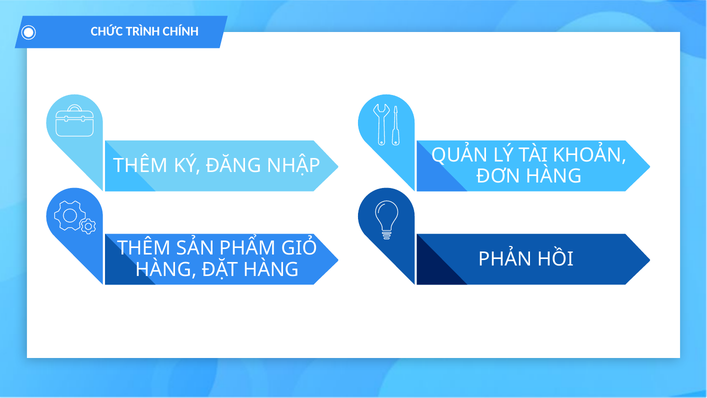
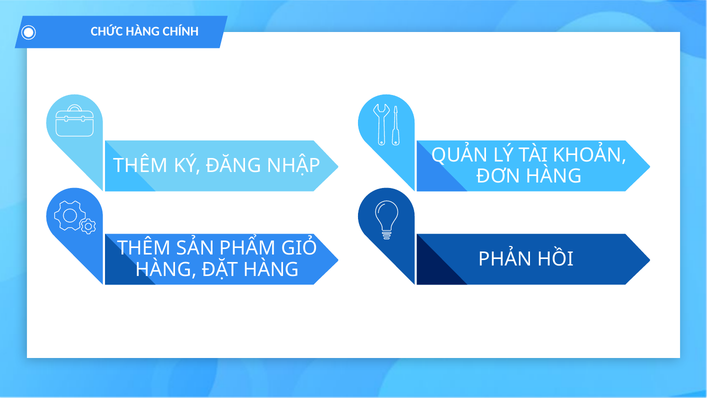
CHỨC TRÌNH: TRÌNH -> HÀNG
